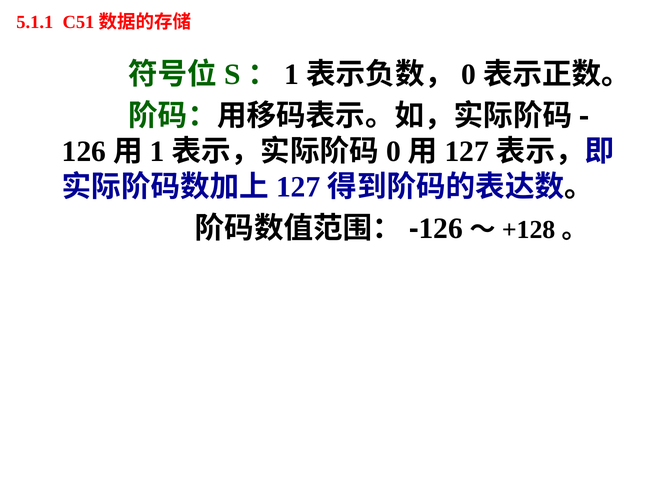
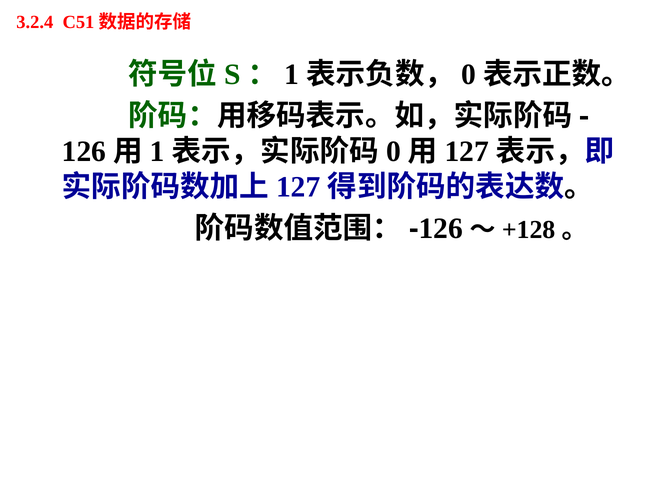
5.1.1: 5.1.1 -> 3.2.4
